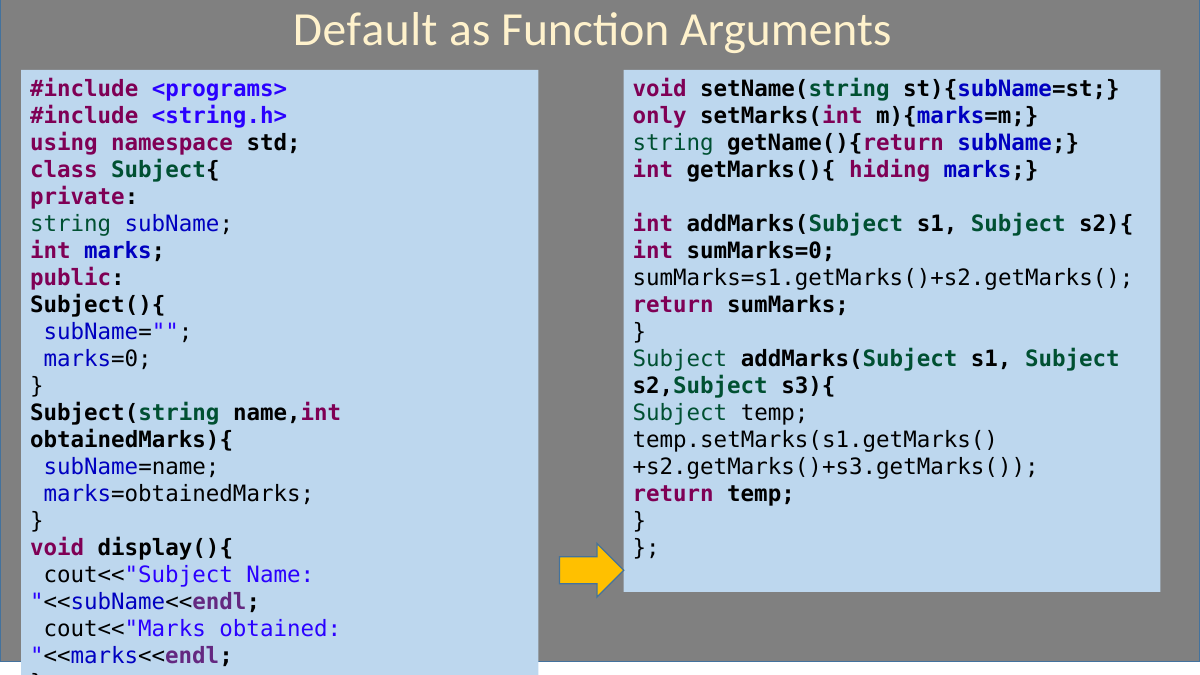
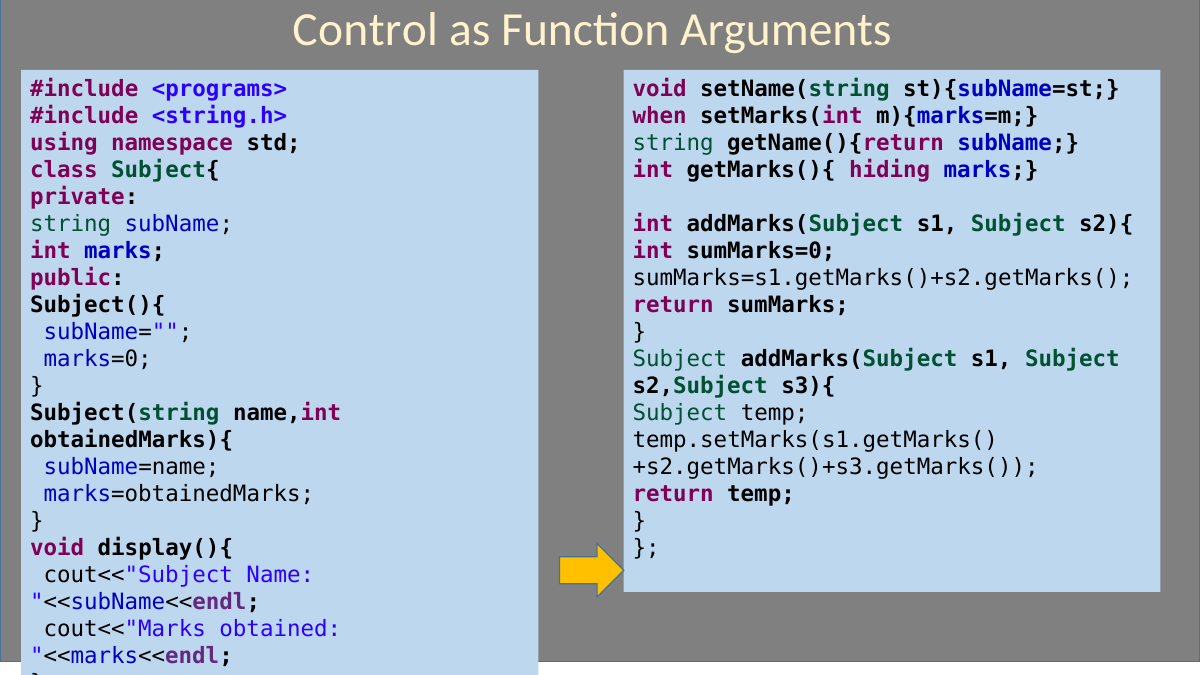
Default: Default -> Control
only: only -> when
